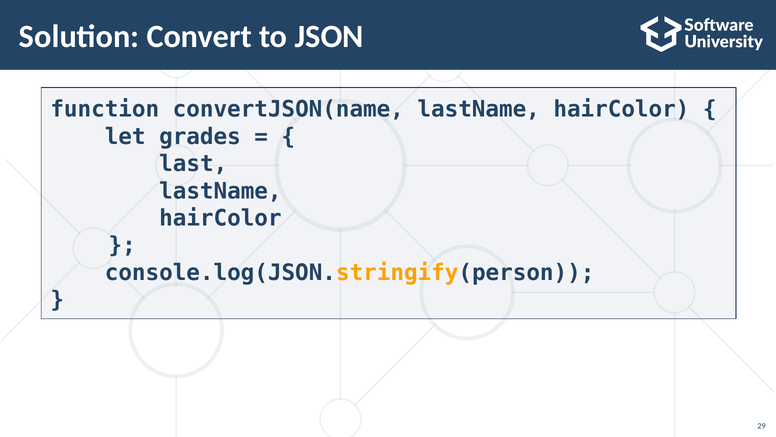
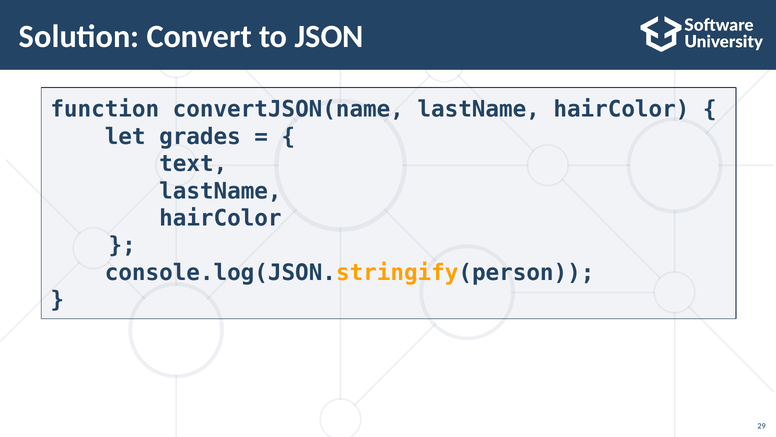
last: last -> text
